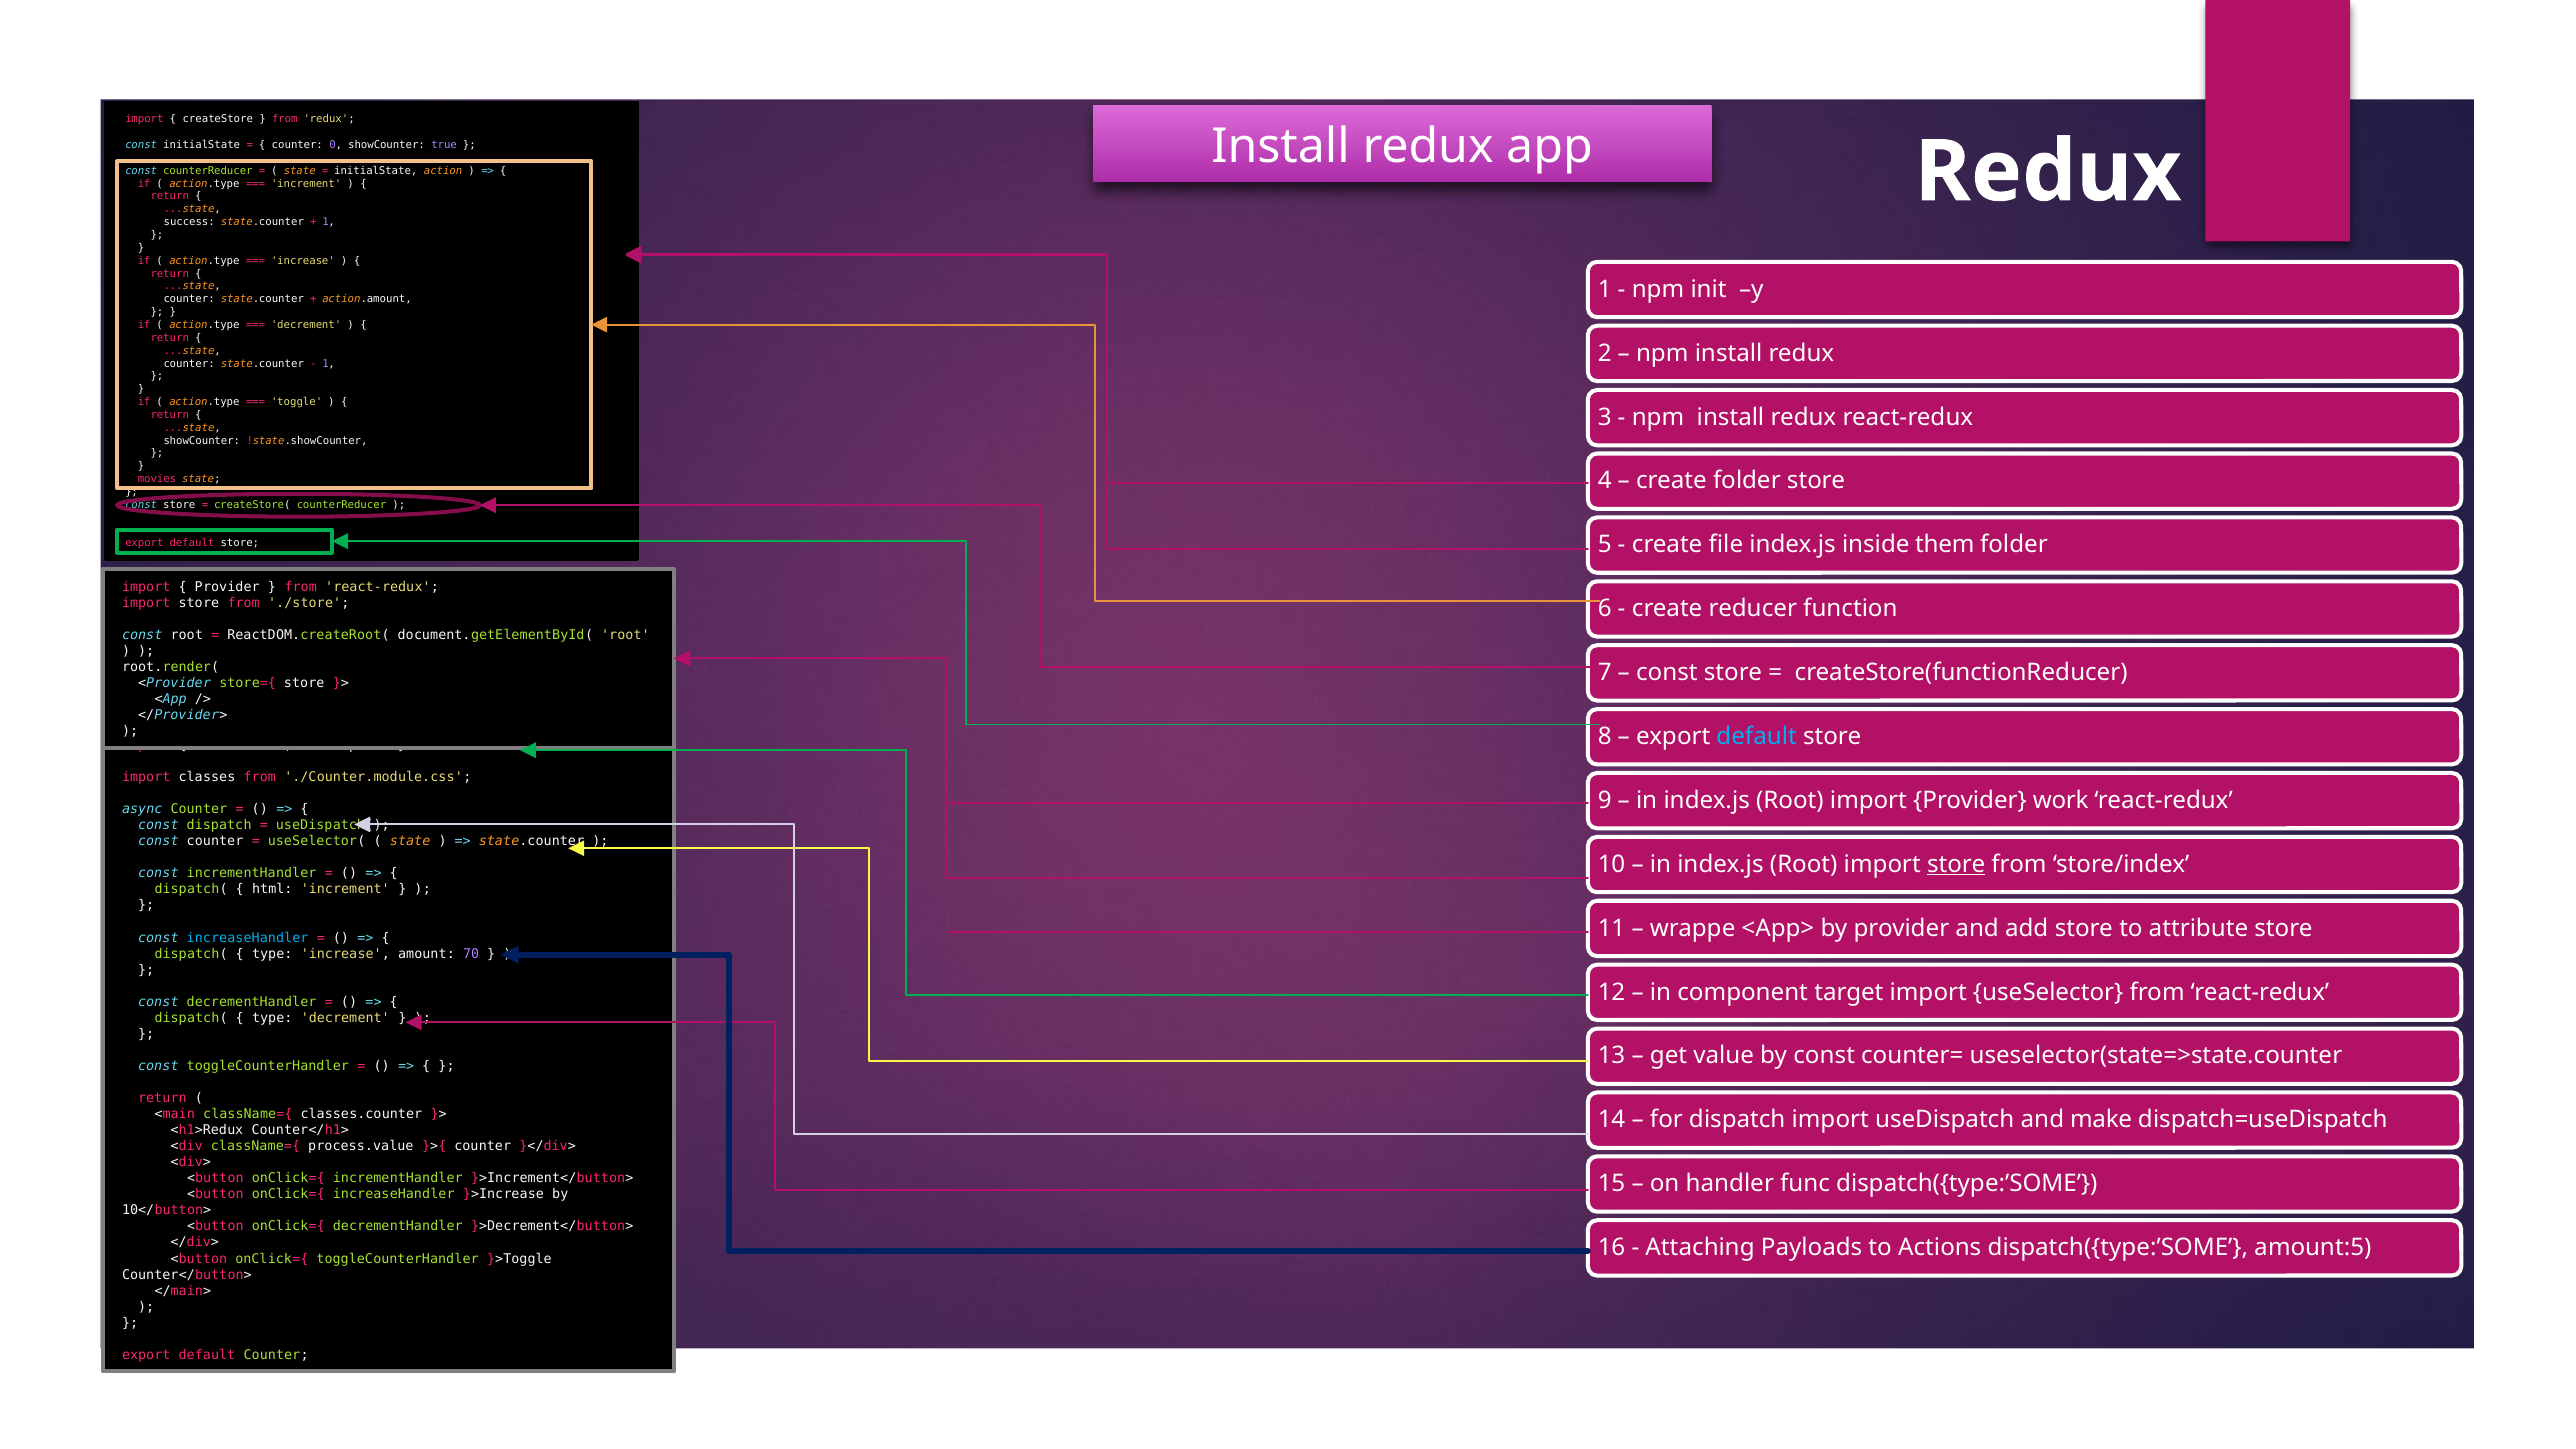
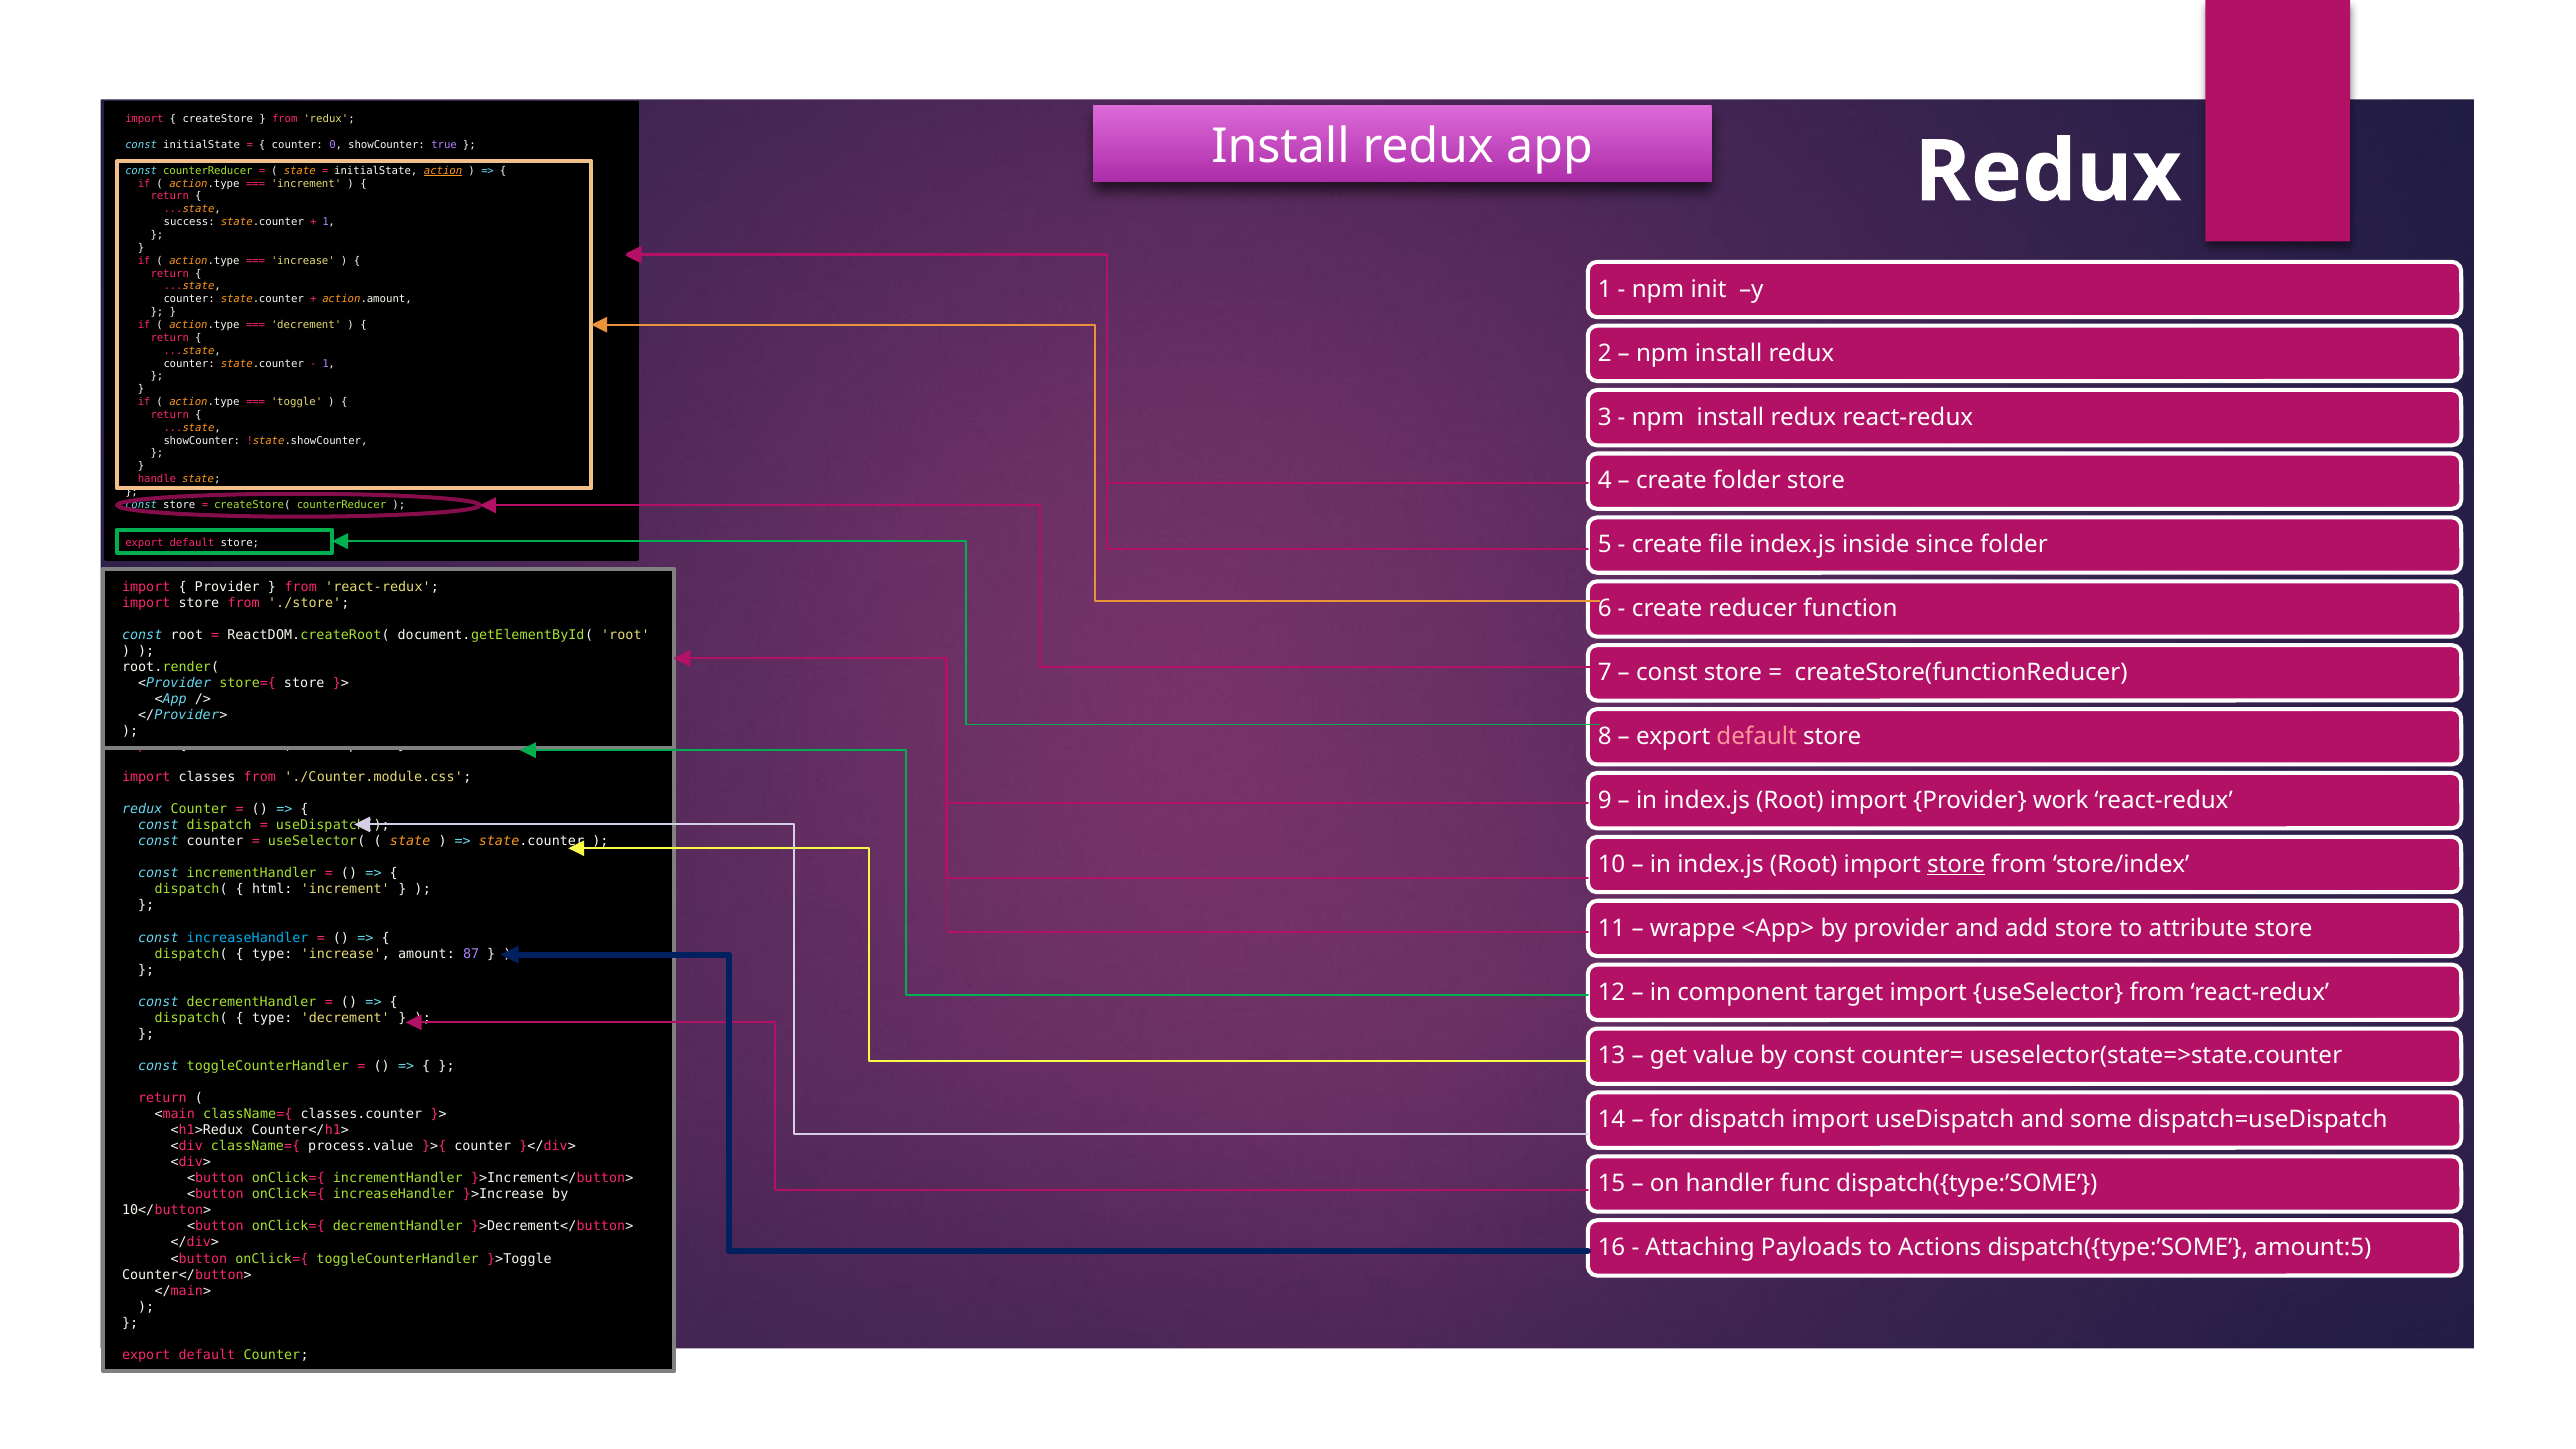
action underline: none -> present
movies: movies -> handle
them: them -> since
default at (1757, 737) colour: light blue -> pink
async at (142, 809): async -> redux
70: 70 -> 87
make: make -> some
